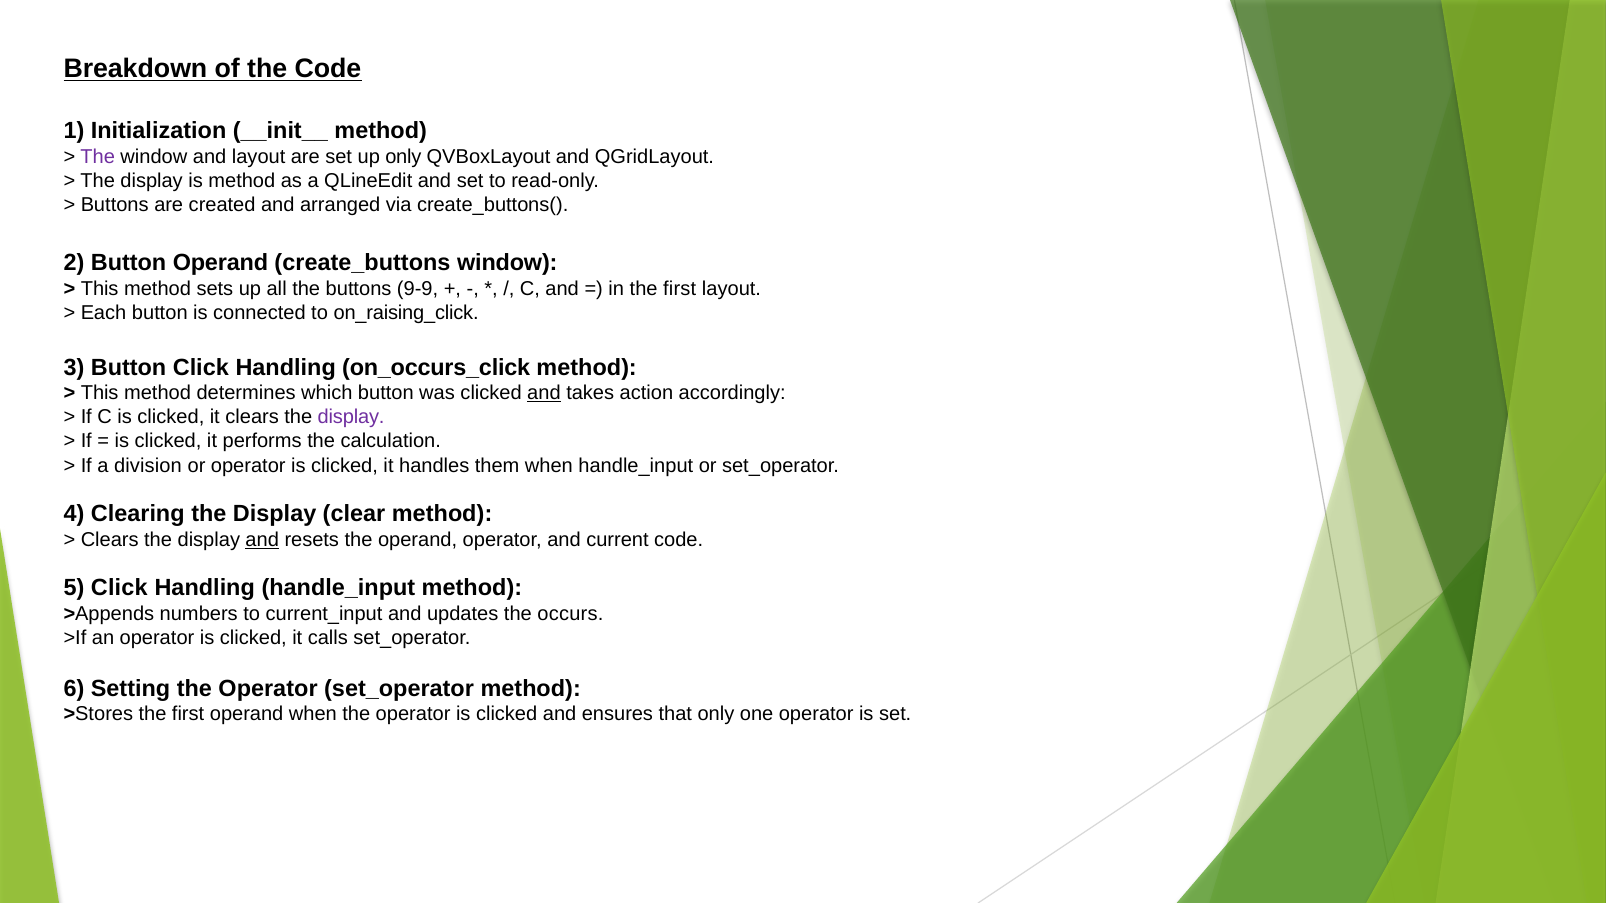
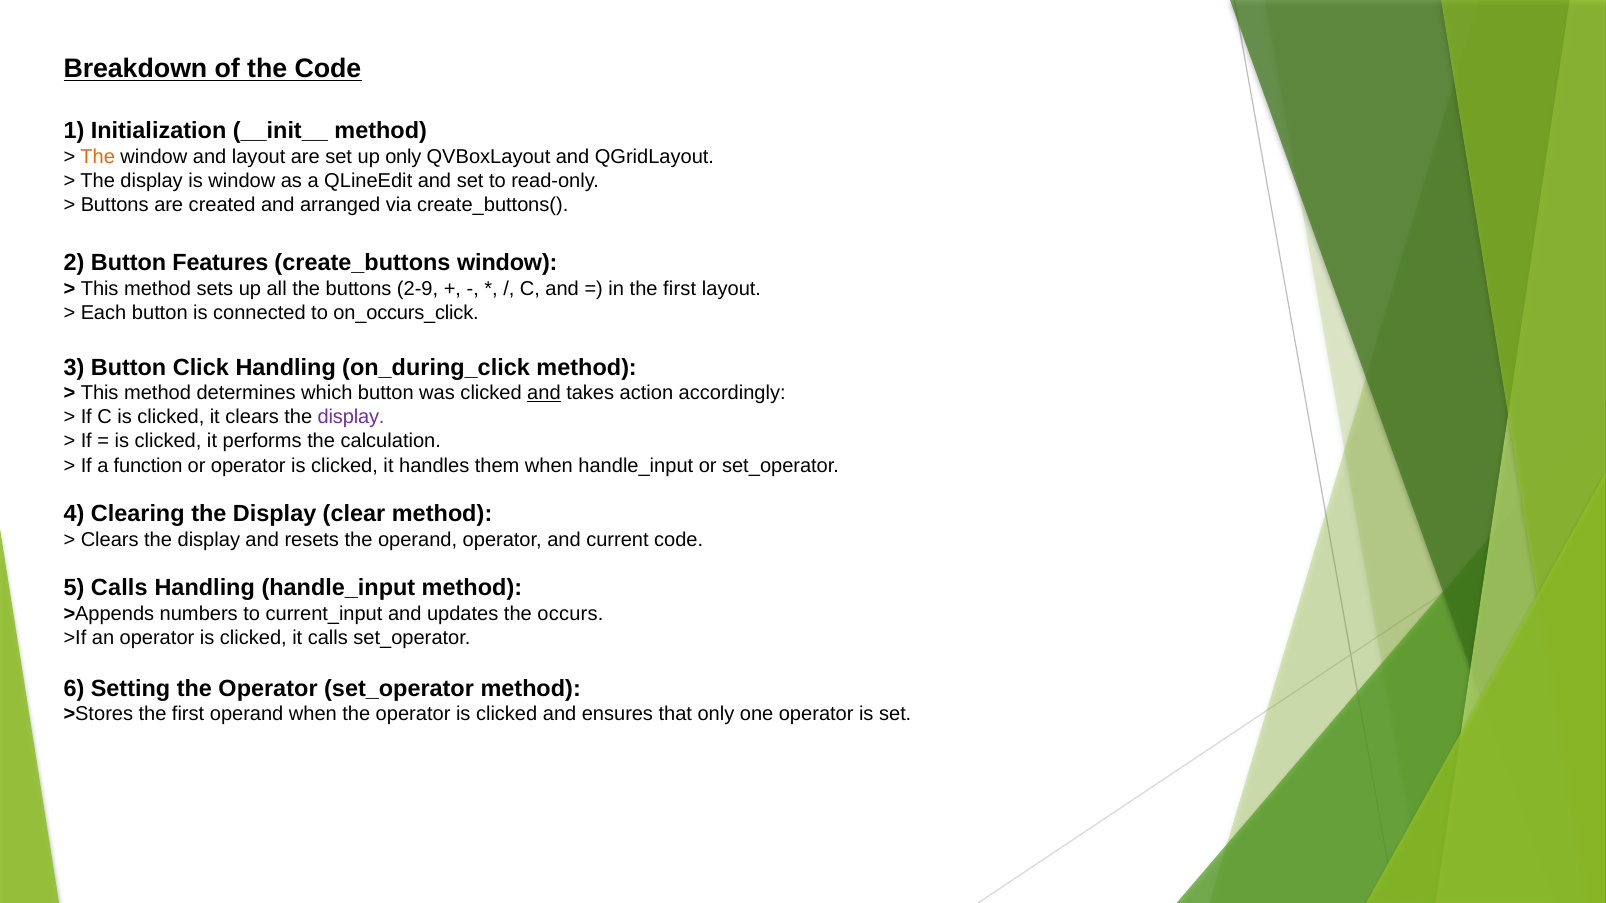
The at (98, 156) colour: purple -> orange
is method: method -> window
Button Operand: Operand -> Features
9-9: 9-9 -> 2-9
on_raising_click: on_raising_click -> on_occurs_click
on_occurs_click: on_occurs_click -> on_during_click
division: division -> function
and at (262, 540) underline: present -> none
5 Click: Click -> Calls
